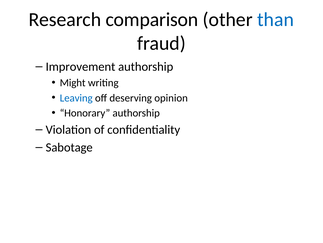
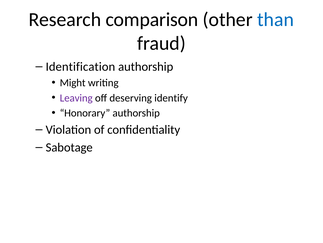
Improvement: Improvement -> Identification
Leaving colour: blue -> purple
opinion: opinion -> identify
